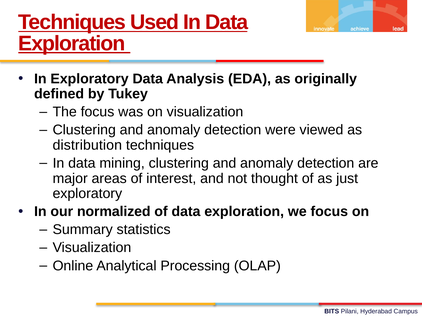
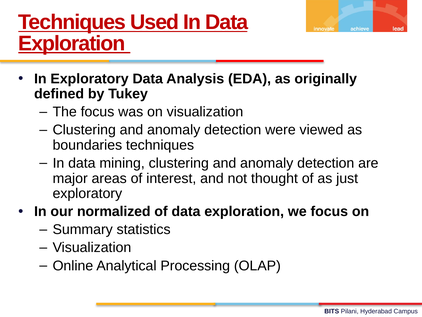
distribution: distribution -> boundaries
